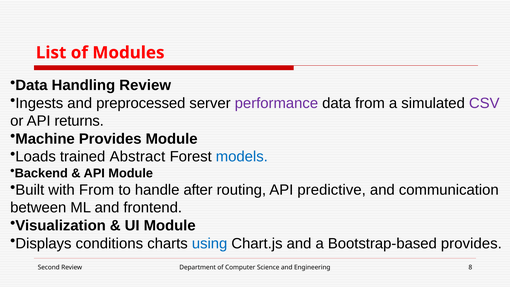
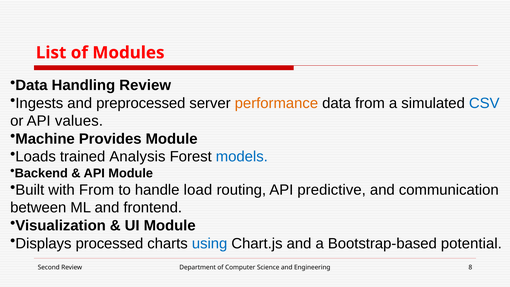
performance colour: purple -> orange
CSV colour: purple -> blue
returns: returns -> values
Abstract: Abstract -> Analysis
after: after -> load
conditions: conditions -> processed
Bootstrap-based provides: provides -> potential
